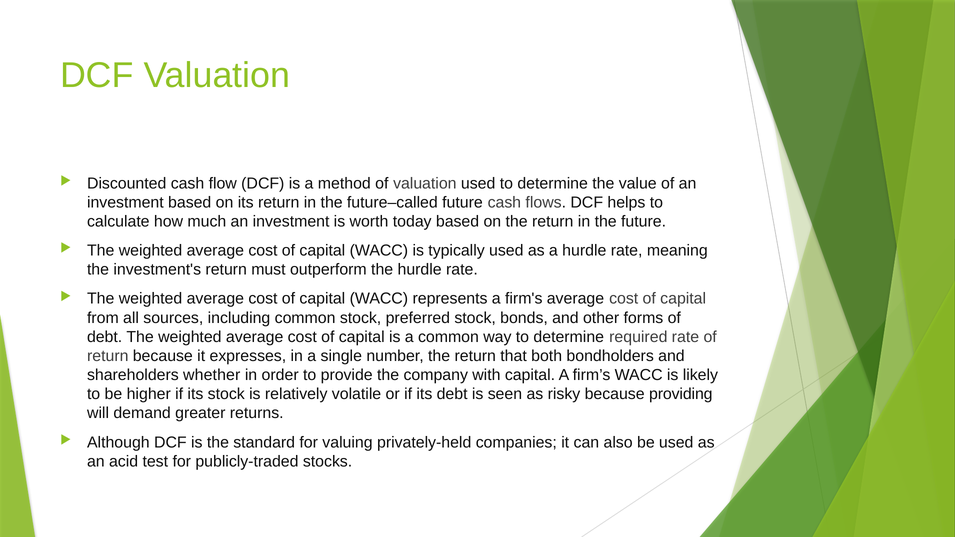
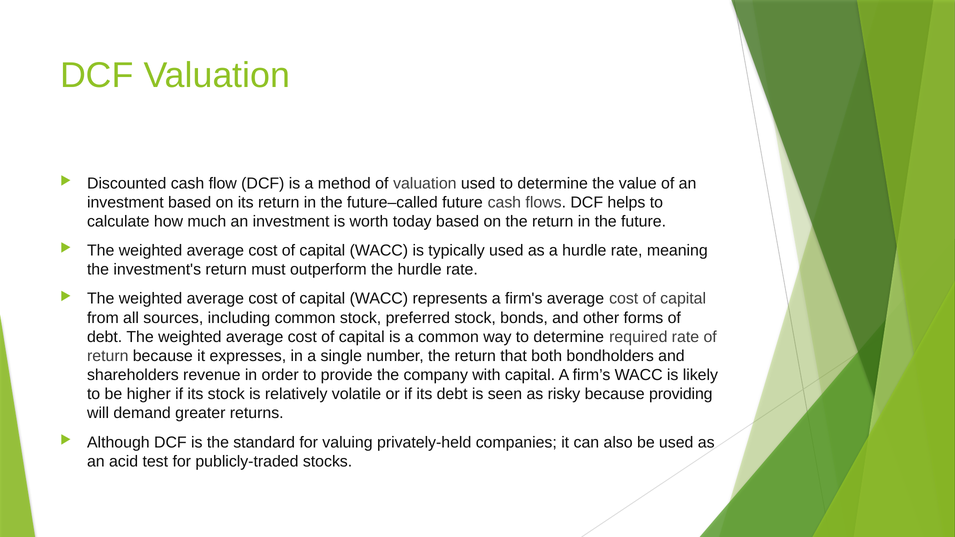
whether: whether -> revenue
